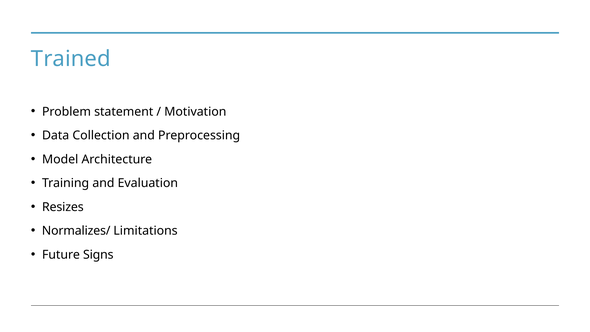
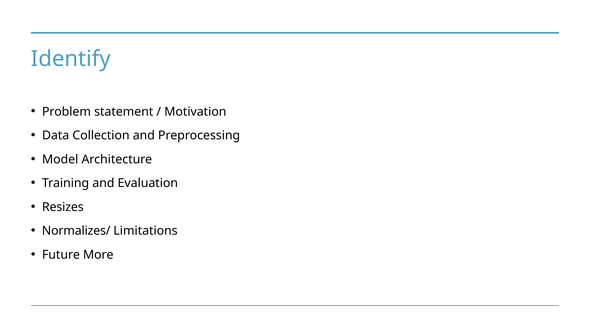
Trained: Trained -> Identify
Signs: Signs -> More
